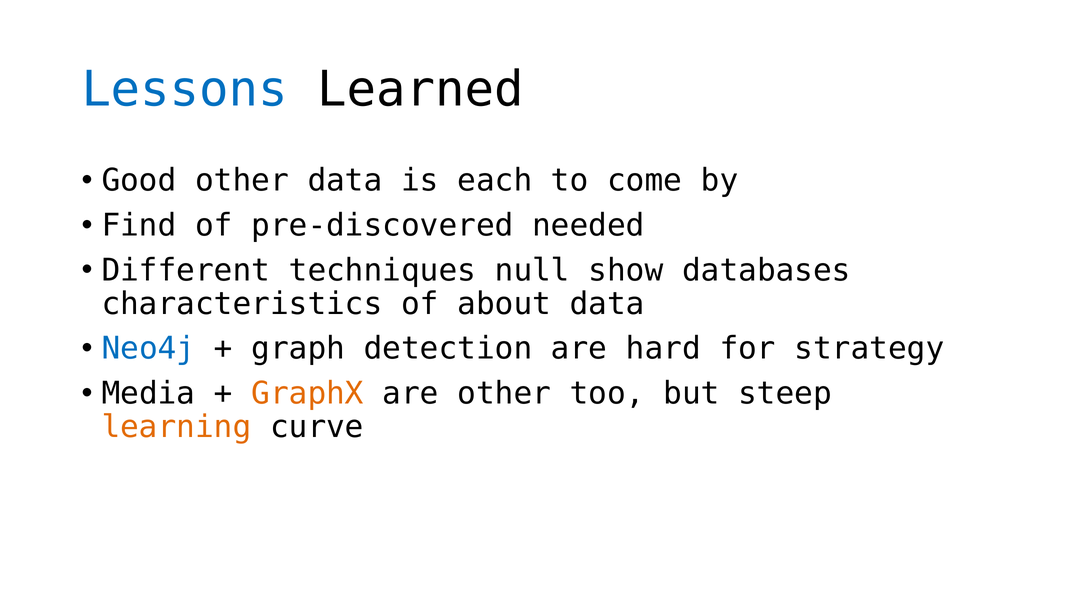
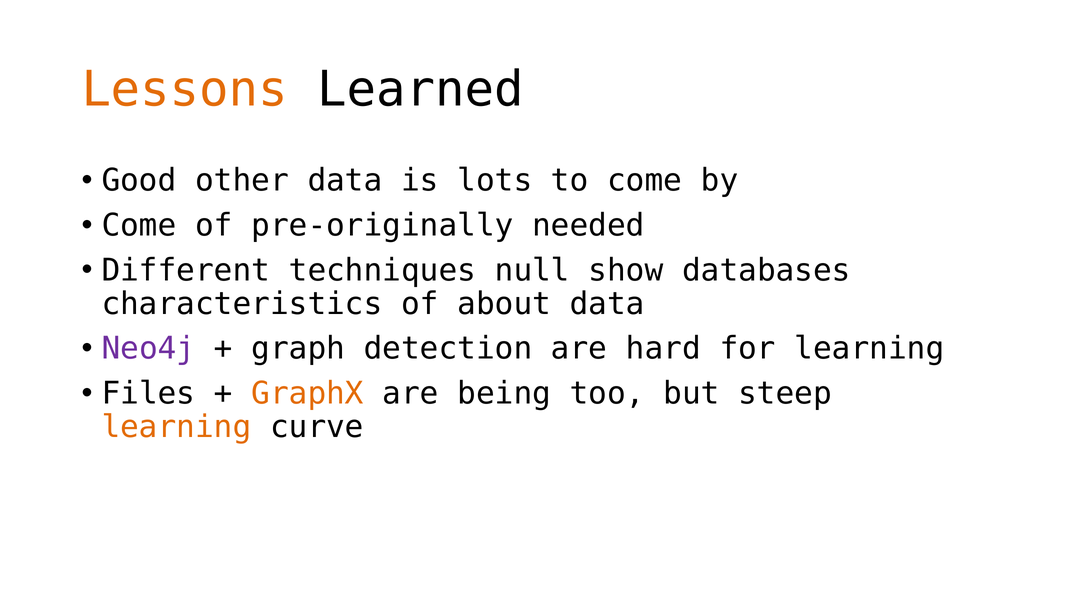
Lessons colour: blue -> orange
each: each -> lots
Find at (139, 226): Find -> Come
pre-discovered: pre-discovered -> pre-originally
Neo4j colour: blue -> purple
for strategy: strategy -> learning
Media: Media -> Files
are other: other -> being
